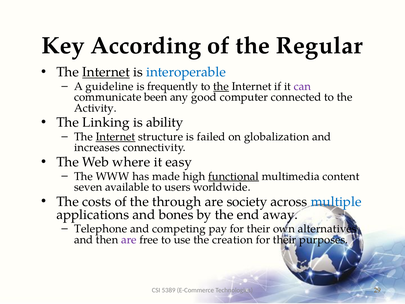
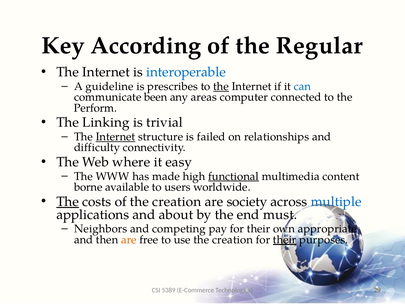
Internet at (106, 72) underline: present -> none
frequently: frequently -> prescribes
can colour: purple -> blue
good: good -> areas
Activity: Activity -> Perform
ability: ability -> trivial
globalization: globalization -> relationships
increases: increases -> difficulty
seven: seven -> borne
The at (68, 201) underline: none -> present
of the through: through -> creation
bones: bones -> about
away: away -> must
Telephone: Telephone -> Neighbors
alternatives: alternatives -> appropriate
are at (129, 239) colour: purple -> orange
their at (285, 239) underline: none -> present
